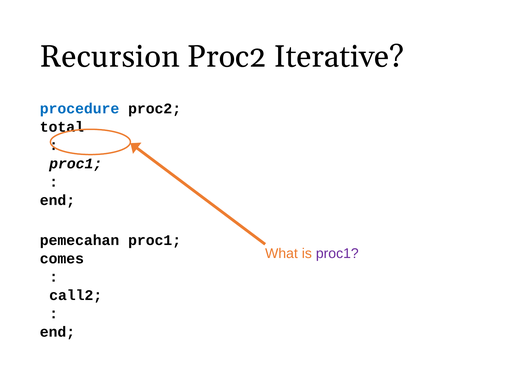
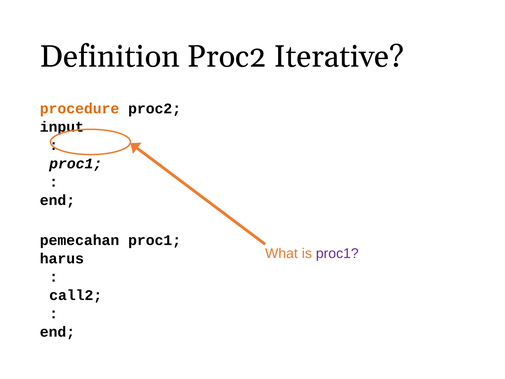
Recursion: Recursion -> Definition
procedure colour: blue -> orange
total: total -> input
comes: comes -> harus
